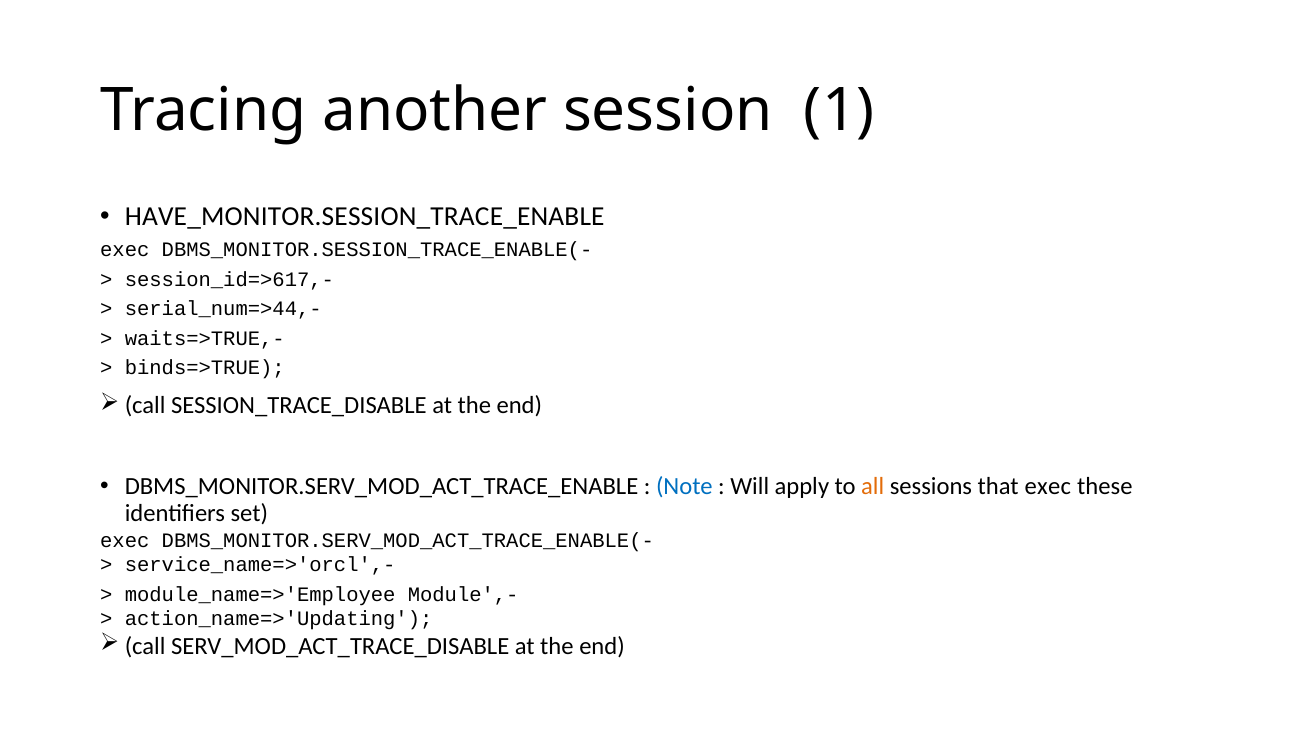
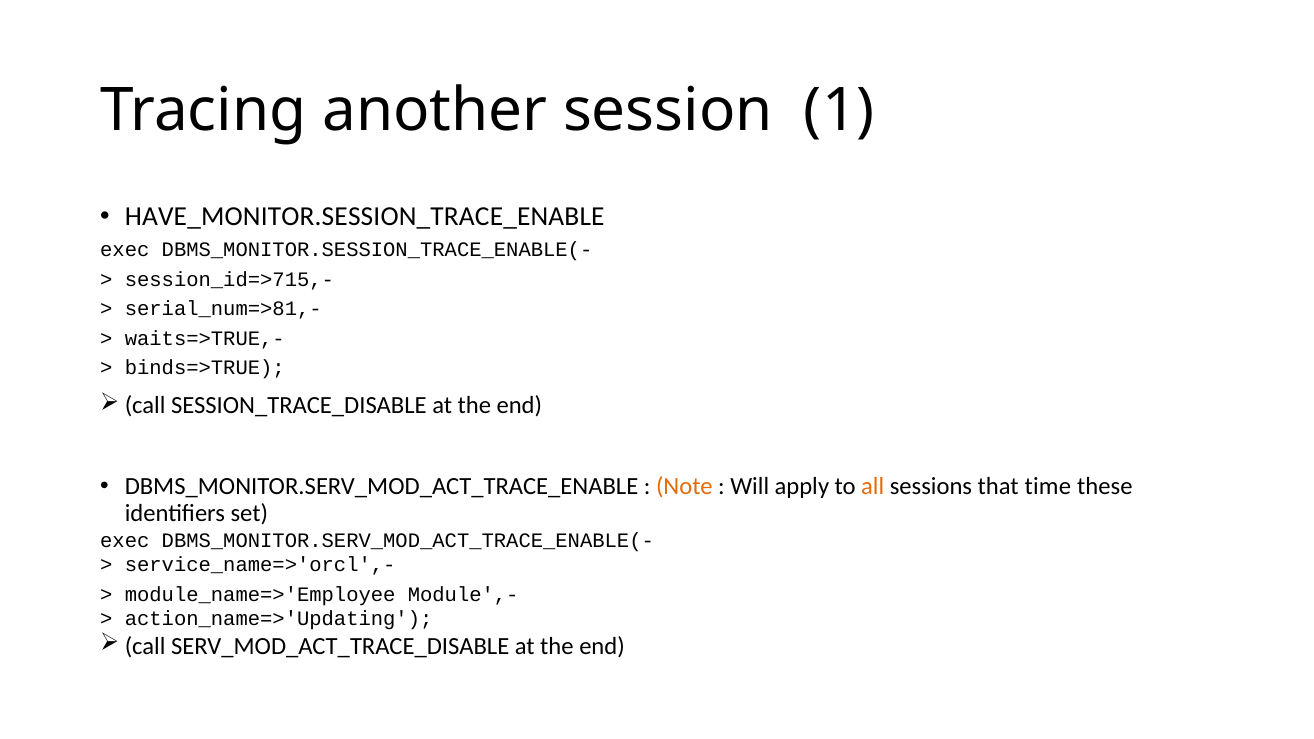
session_id=>617,-: session_id=>617,- -> session_id=>715,-
serial_num=>44,-: serial_num=>44,- -> serial_num=>81,-
Note colour: blue -> orange
that exec: exec -> time
